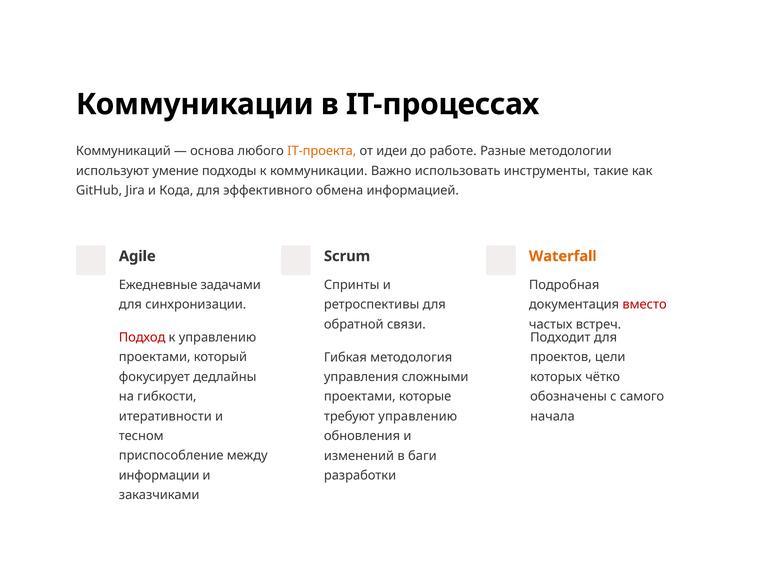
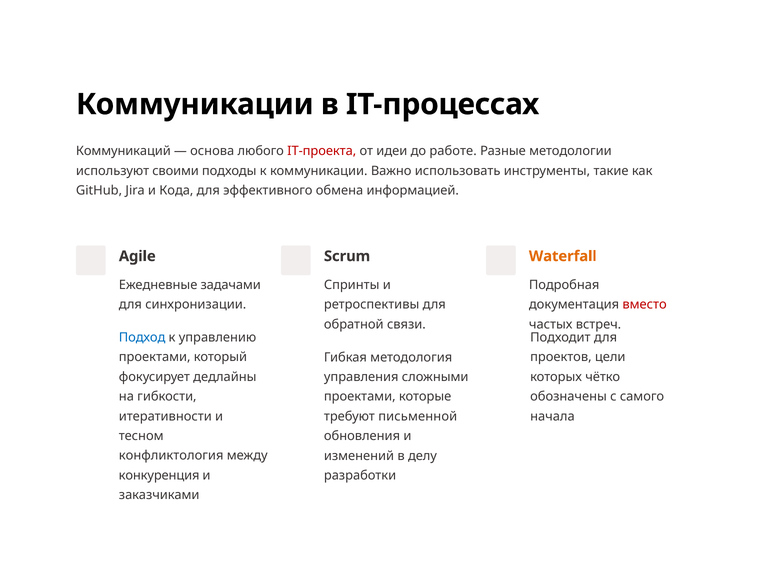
IT-проекта colour: orange -> red
умение: умение -> своими
Подход colour: red -> blue
требуют управлению: управлению -> письменной
приспособление: приспособление -> конфликтология
баги: баги -> делу
информации: информации -> конкуренция
